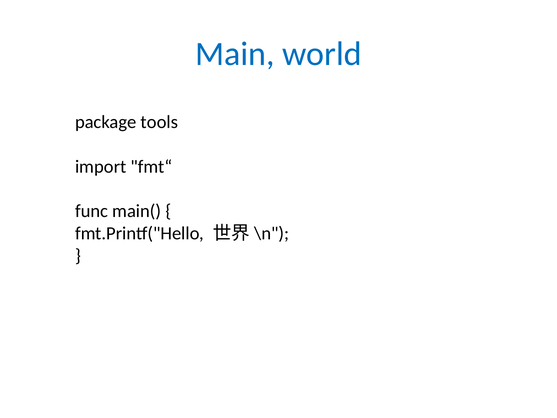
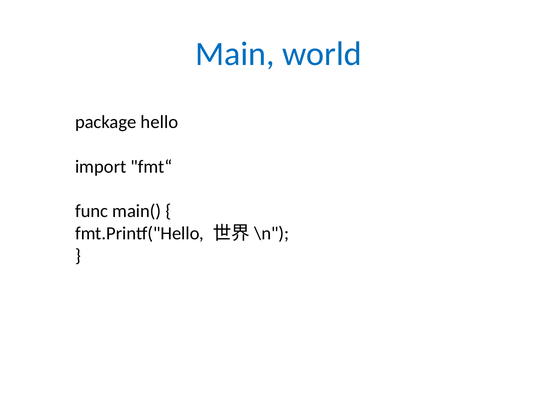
tools: tools -> hello
